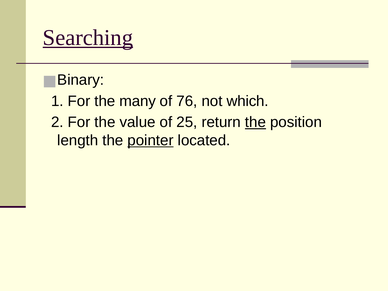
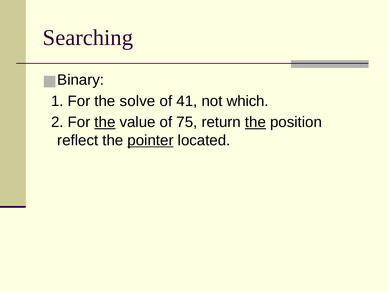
Searching underline: present -> none
many: many -> solve
76: 76 -> 41
the at (105, 122) underline: none -> present
25: 25 -> 75
length: length -> reflect
